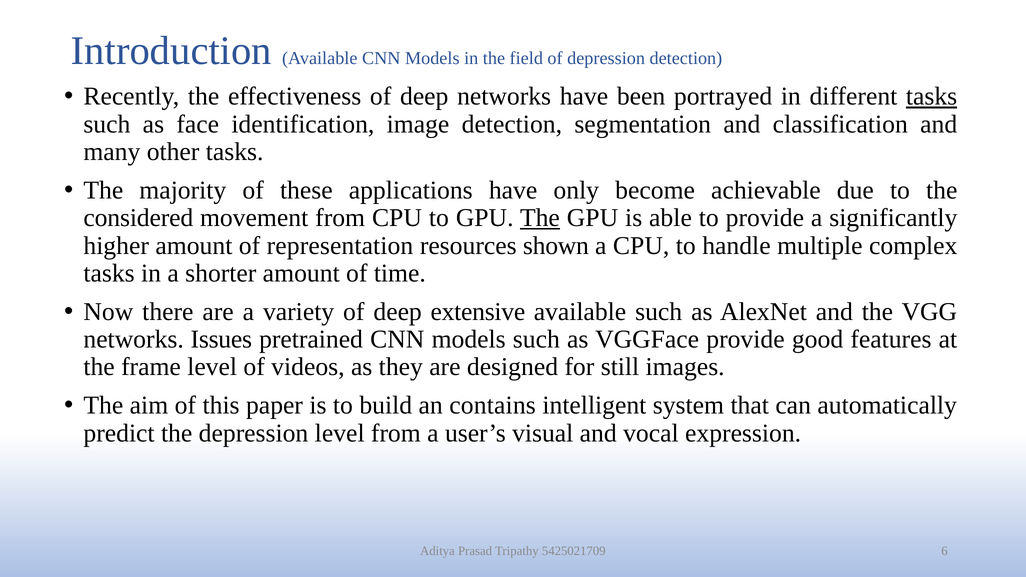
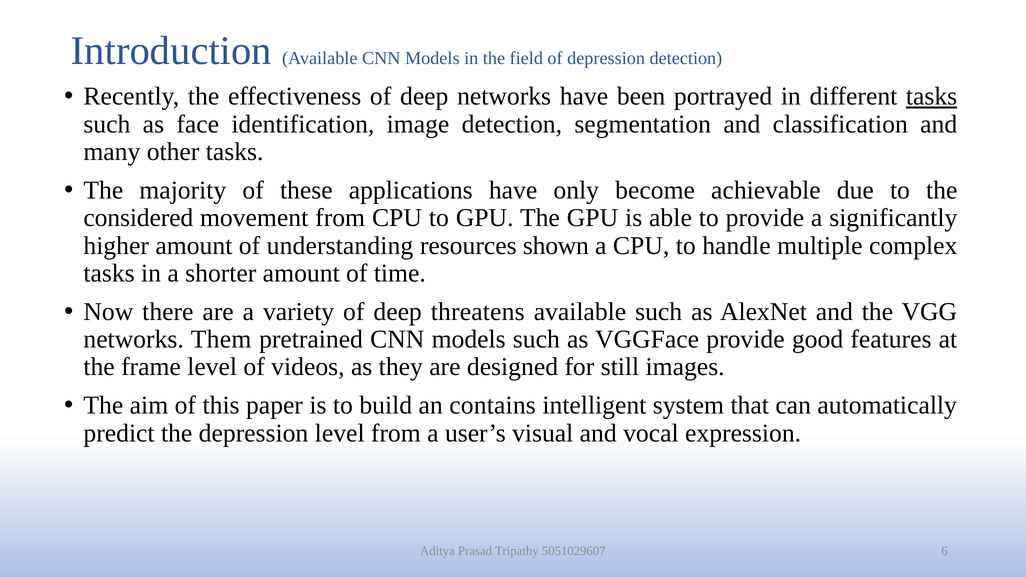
The at (540, 218) underline: present -> none
representation: representation -> understanding
extensive: extensive -> threatens
Issues: Issues -> Them
5425021709: 5425021709 -> 5051029607
